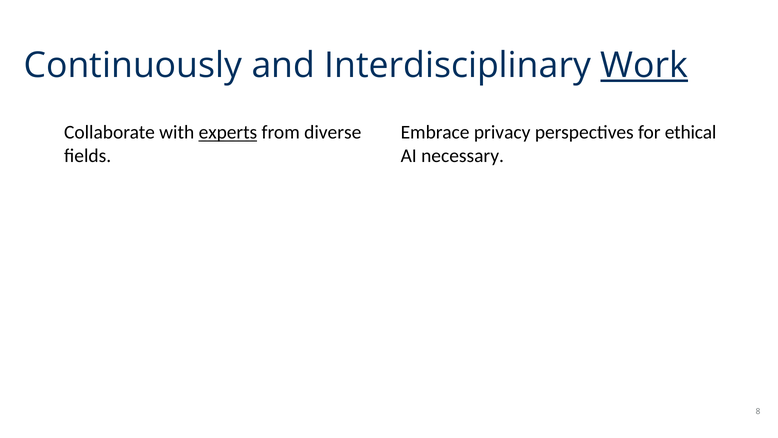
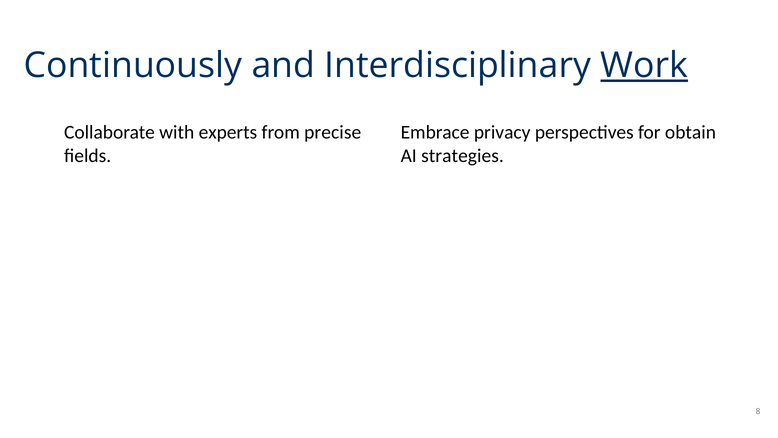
experts underline: present -> none
diverse: diverse -> precise
ethical: ethical -> obtain
necessary: necessary -> strategies
